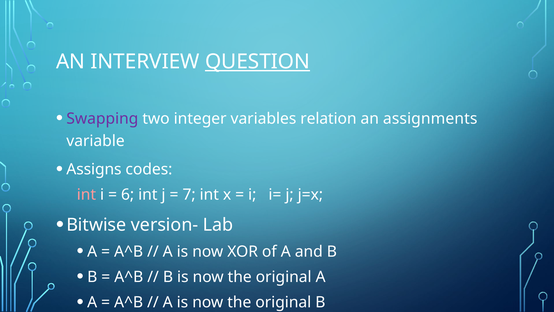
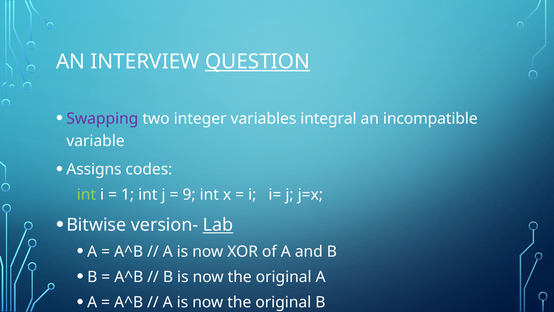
relation: relation -> integral
assignments: assignments -> incompatible
int at (86, 194) colour: pink -> light green
6: 6 -> 1
7: 7 -> 9
Lab underline: none -> present
